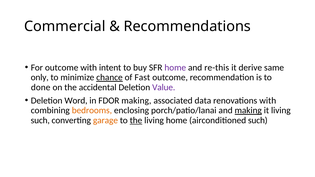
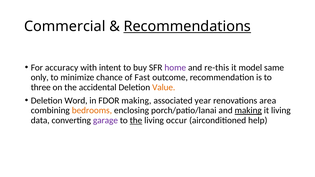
Recommendations underline: none -> present
For outcome: outcome -> accuracy
derive: derive -> model
chance underline: present -> none
done: done -> three
Value colour: purple -> orange
data: data -> year
renovations with: with -> area
such at (40, 120): such -> data
garage colour: orange -> purple
living home: home -> occur
airconditioned such: such -> help
